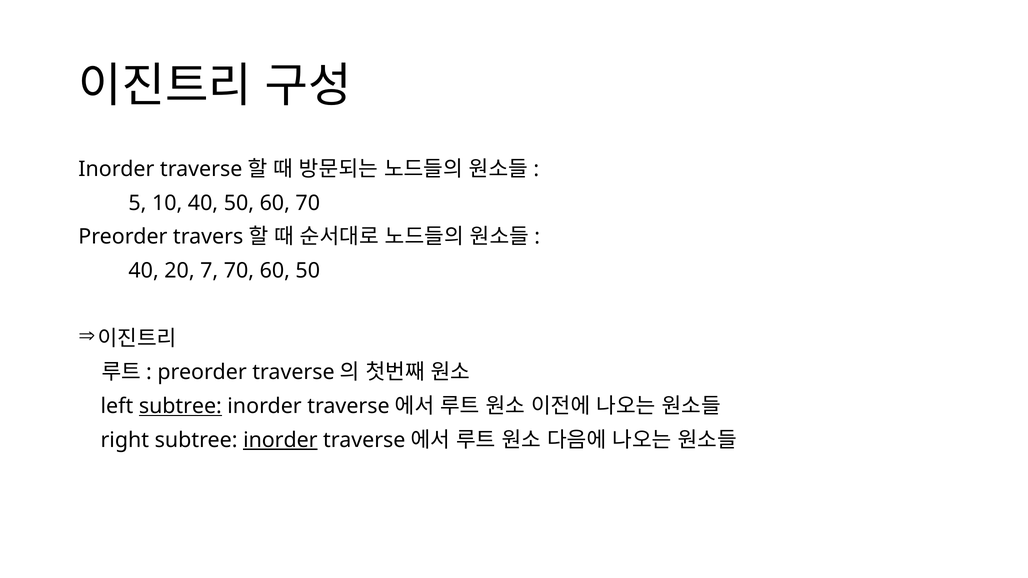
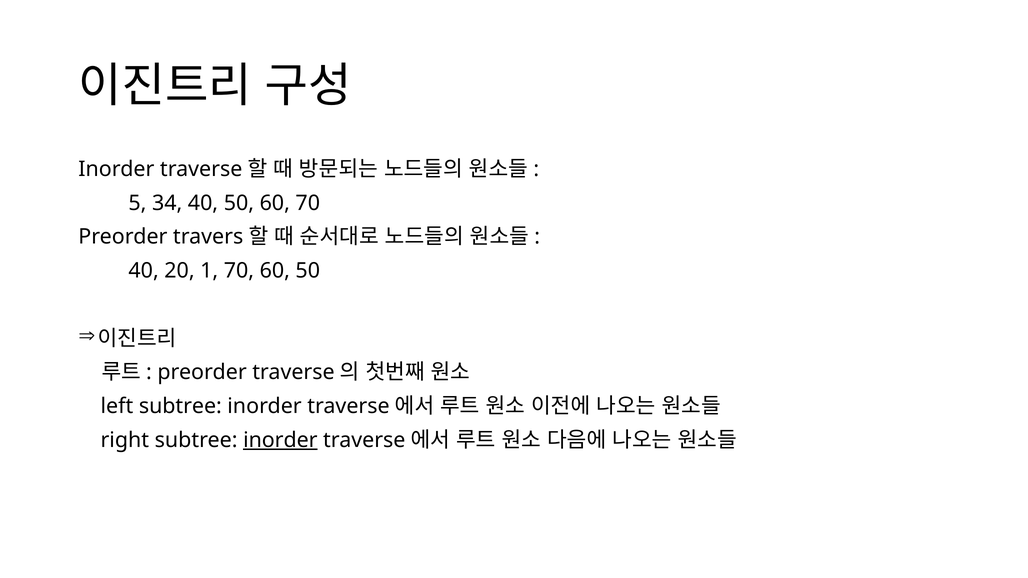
10: 10 -> 34
7: 7 -> 1
subtree at (180, 406) underline: present -> none
